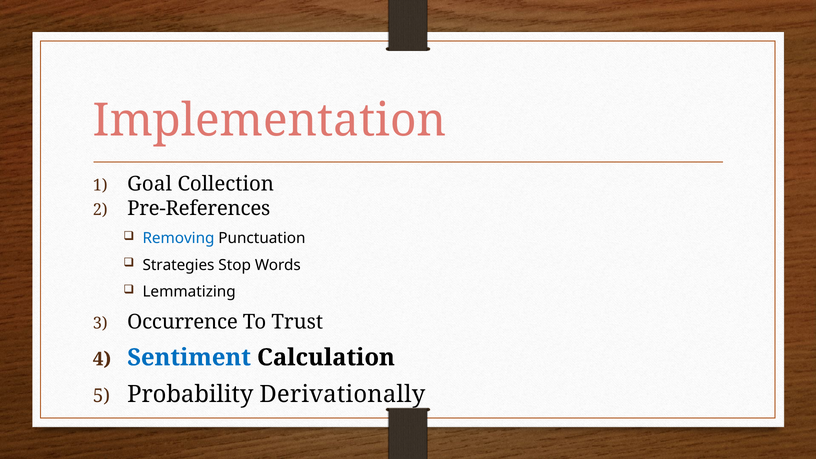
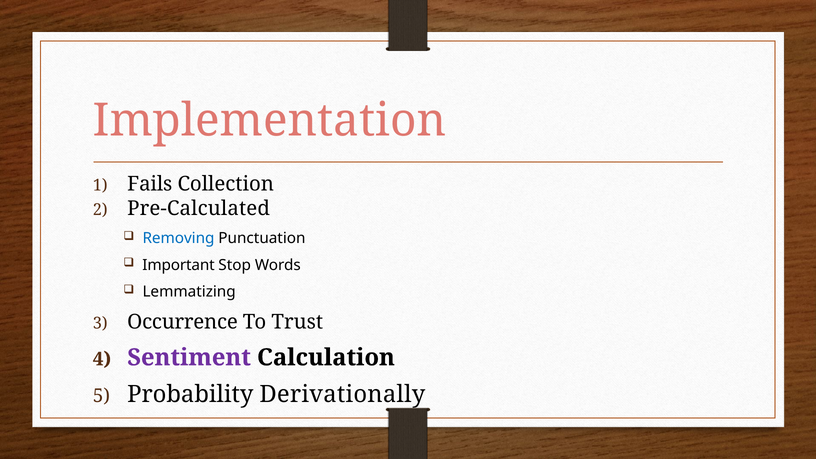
Goal: Goal -> Fails
Pre-References: Pre-References -> Pre-Calculated
Strategies: Strategies -> Important
Sentiment colour: blue -> purple
